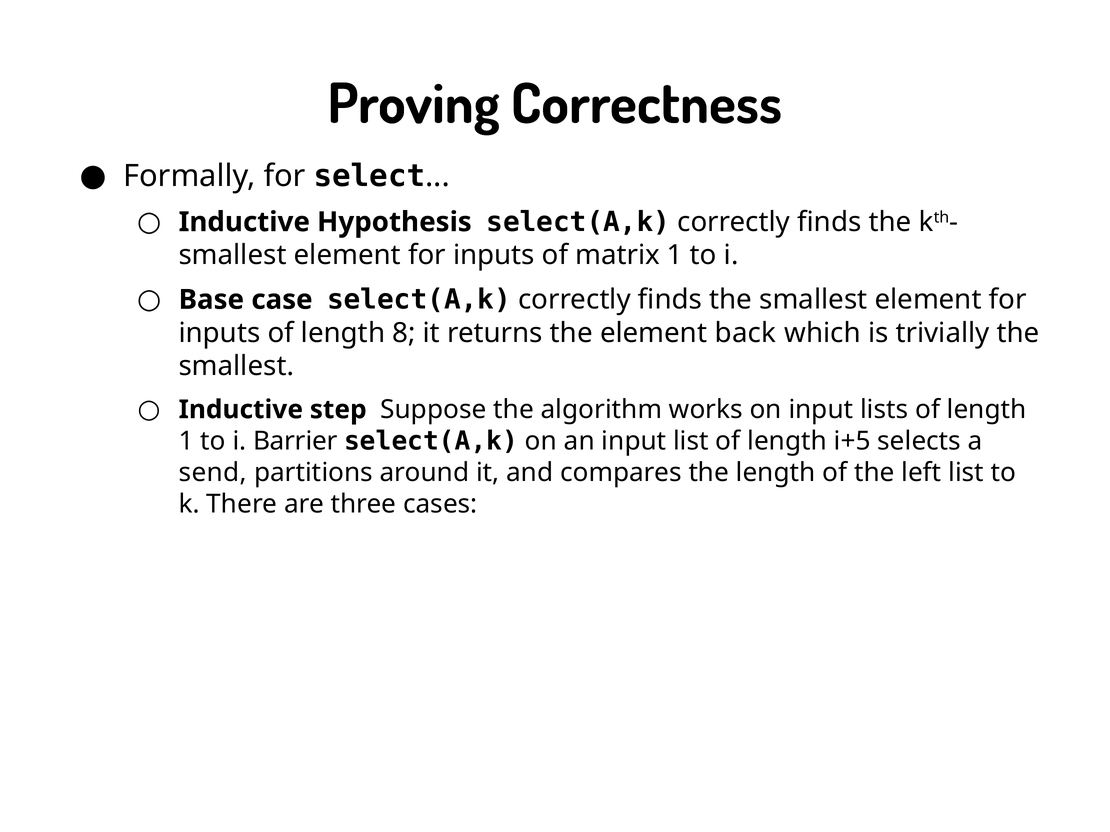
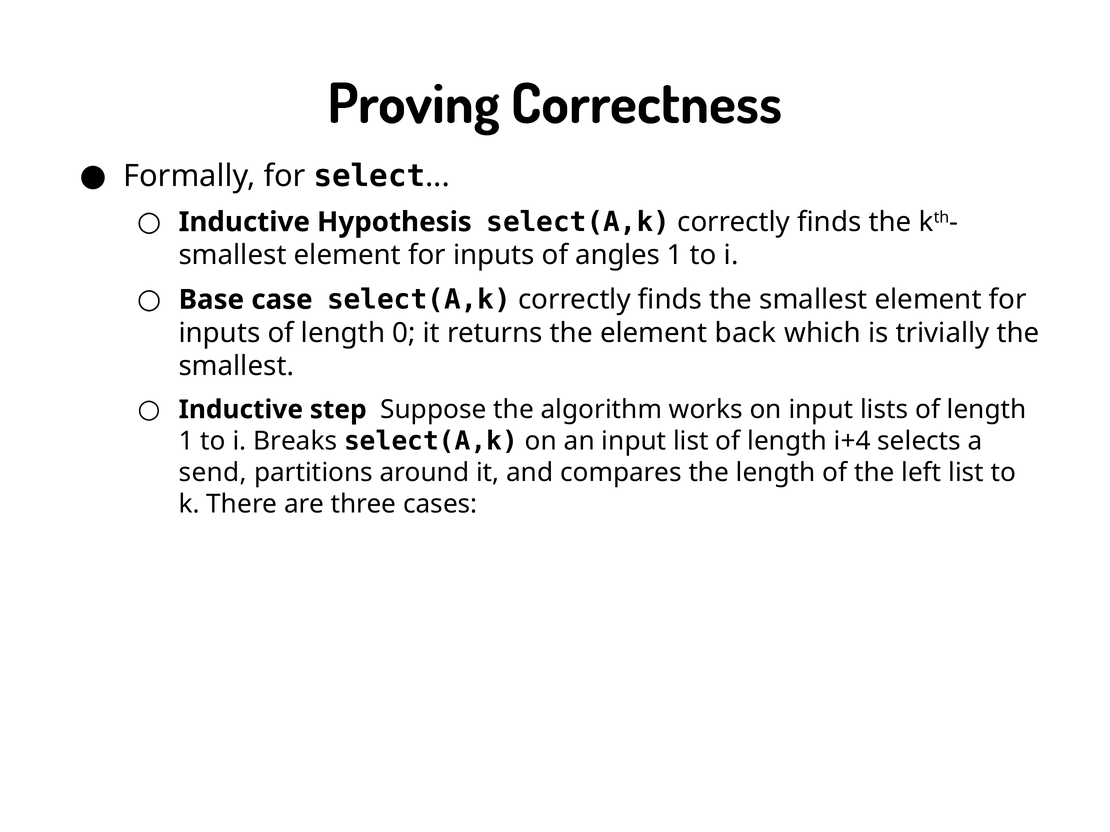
matrix: matrix -> angles
8: 8 -> 0
Barrier: Barrier -> Breaks
i+5: i+5 -> i+4
